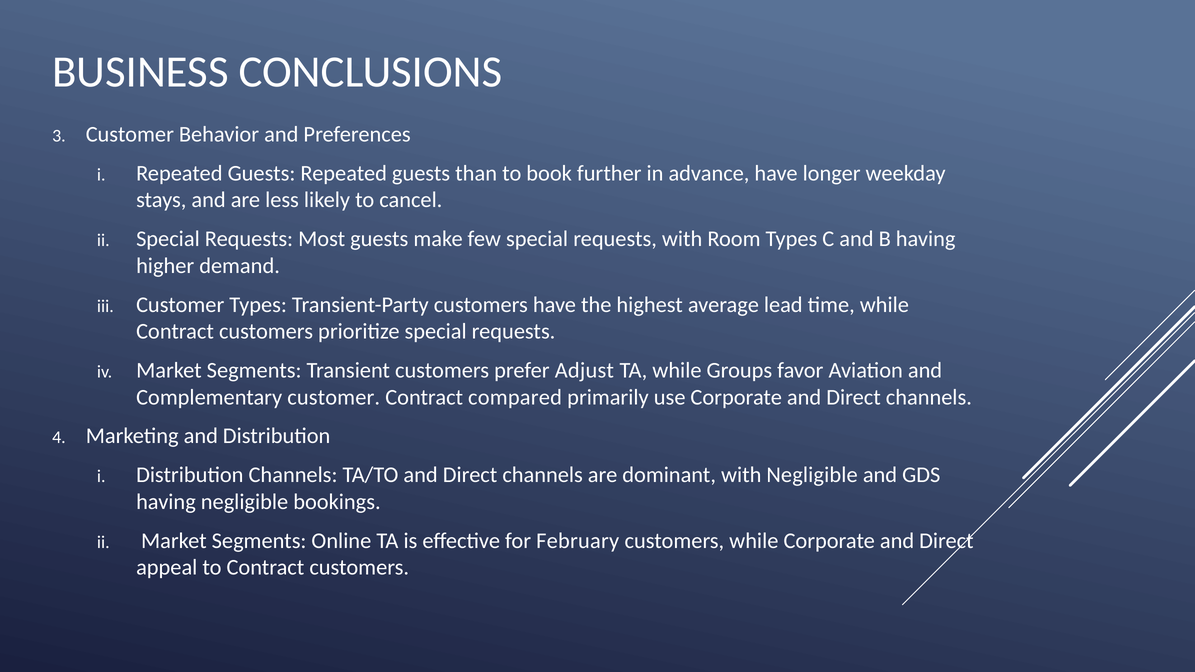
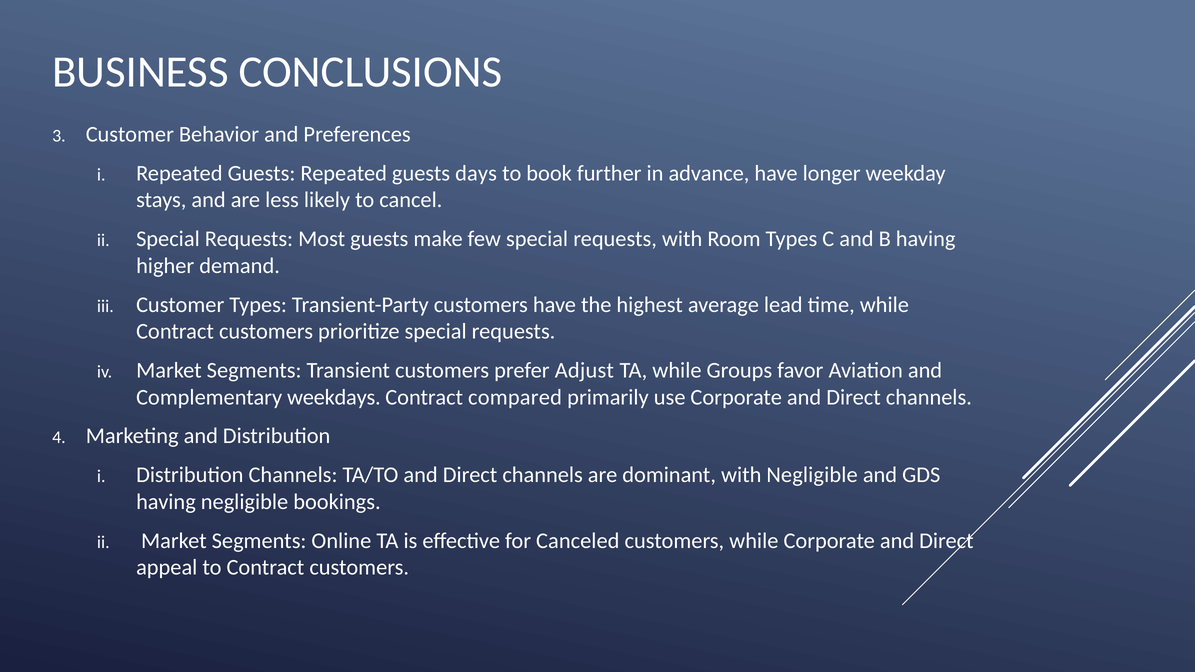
than: than -> days
Complementary customer: customer -> weekdays
February: February -> Canceled
